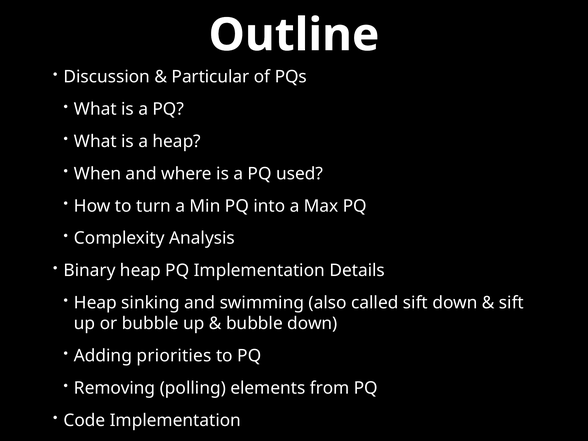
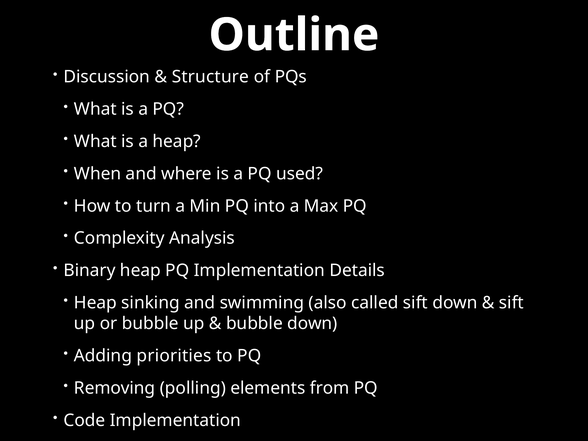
Particular: Particular -> Structure
